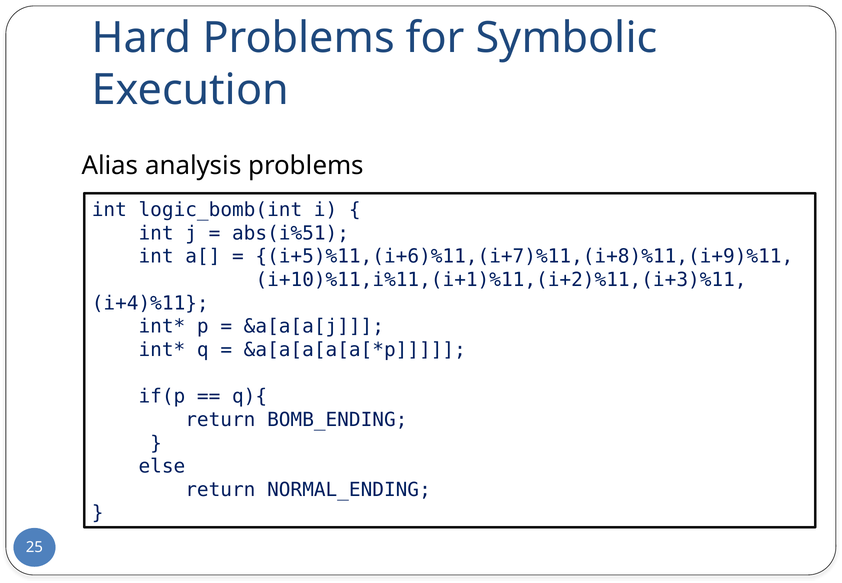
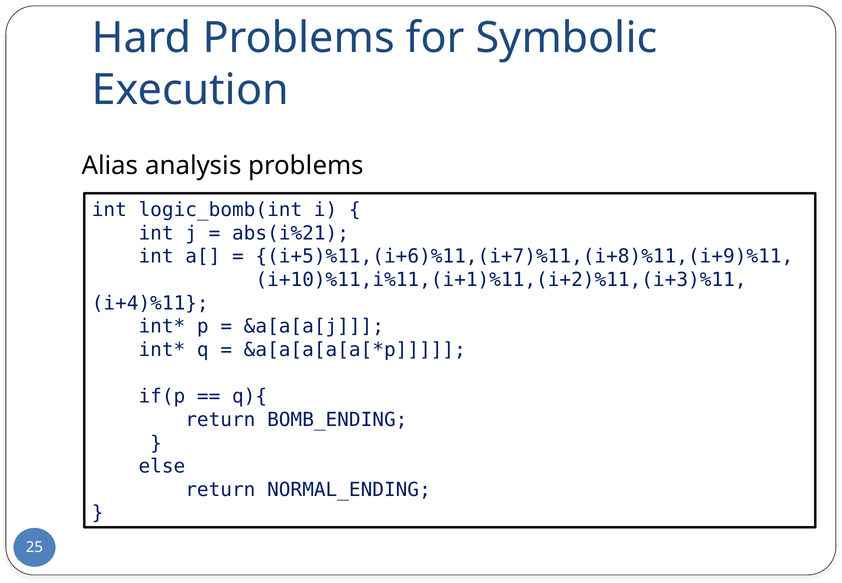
abs(i%51: abs(i%51 -> abs(i%21
